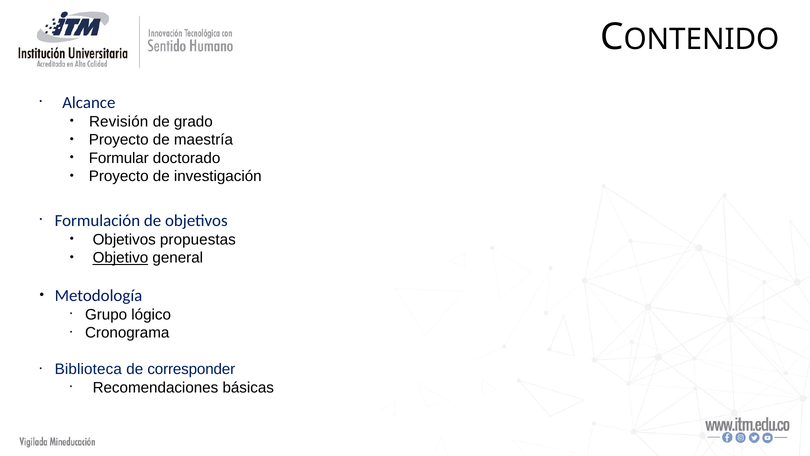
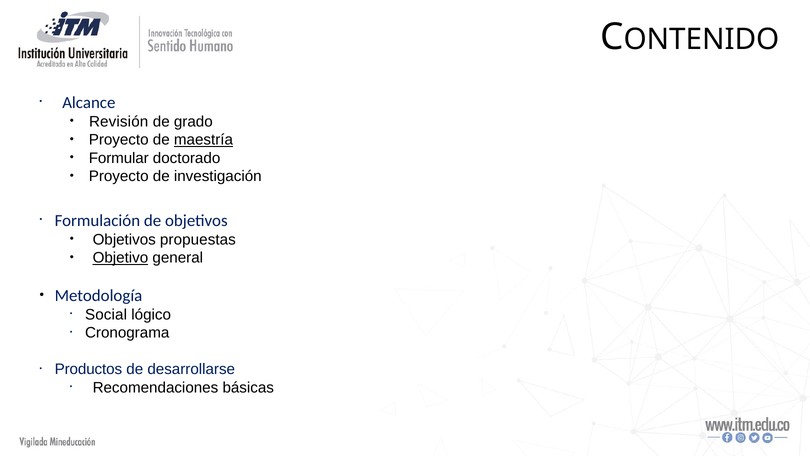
maestría underline: none -> present
Grupo: Grupo -> Social
Biblioteca: Biblioteca -> Productos
corresponder: corresponder -> desarrollarse
